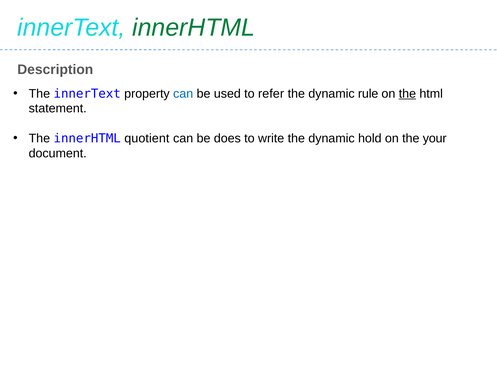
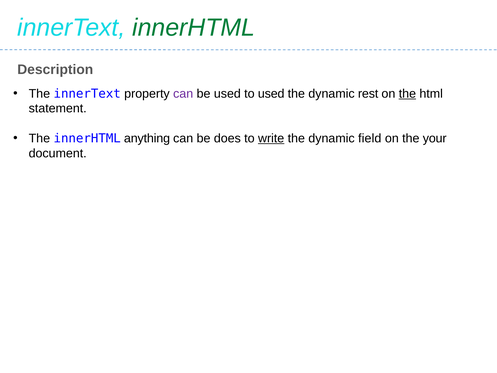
can at (183, 94) colour: blue -> purple
to refer: refer -> used
rule: rule -> rest
quotient: quotient -> anything
write underline: none -> present
hold: hold -> field
